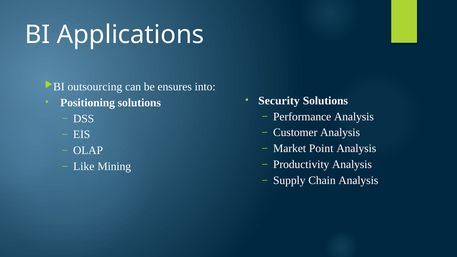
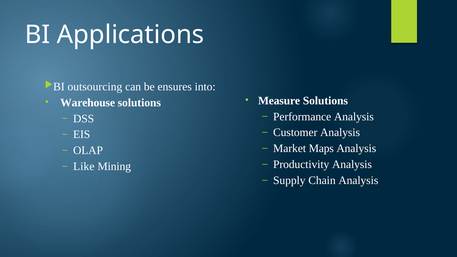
Security: Security -> Measure
Positioning: Positioning -> Warehouse
Point: Point -> Maps
